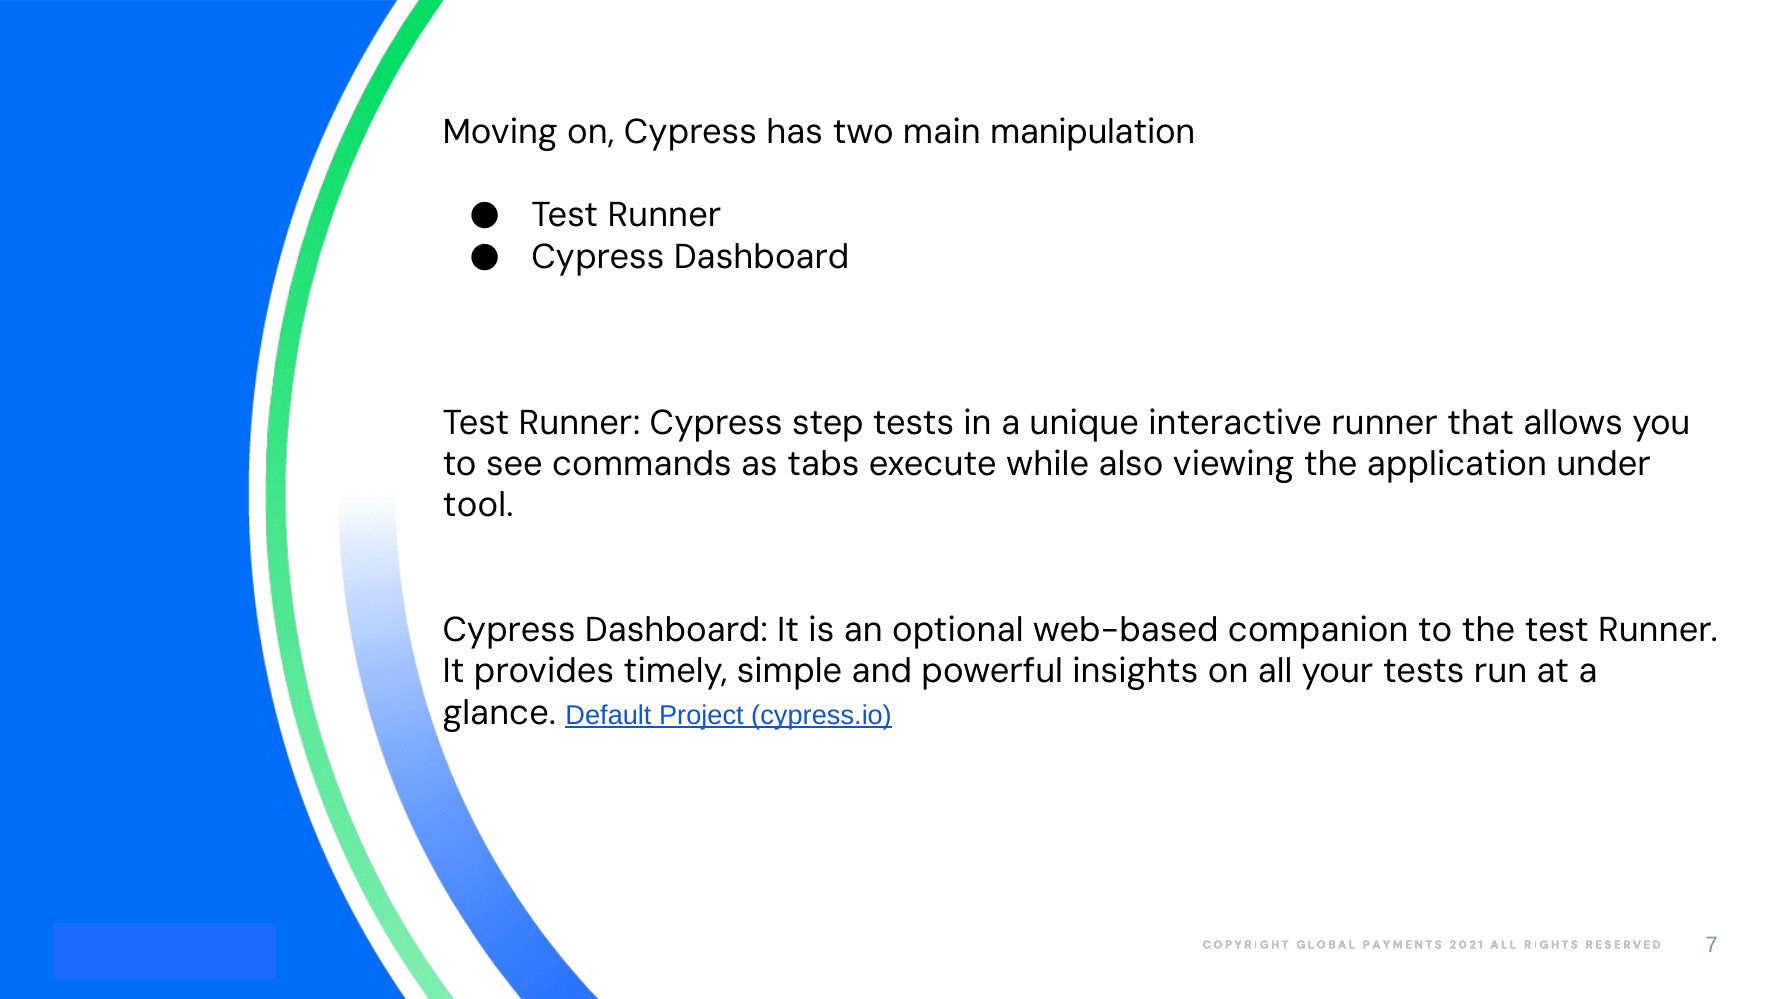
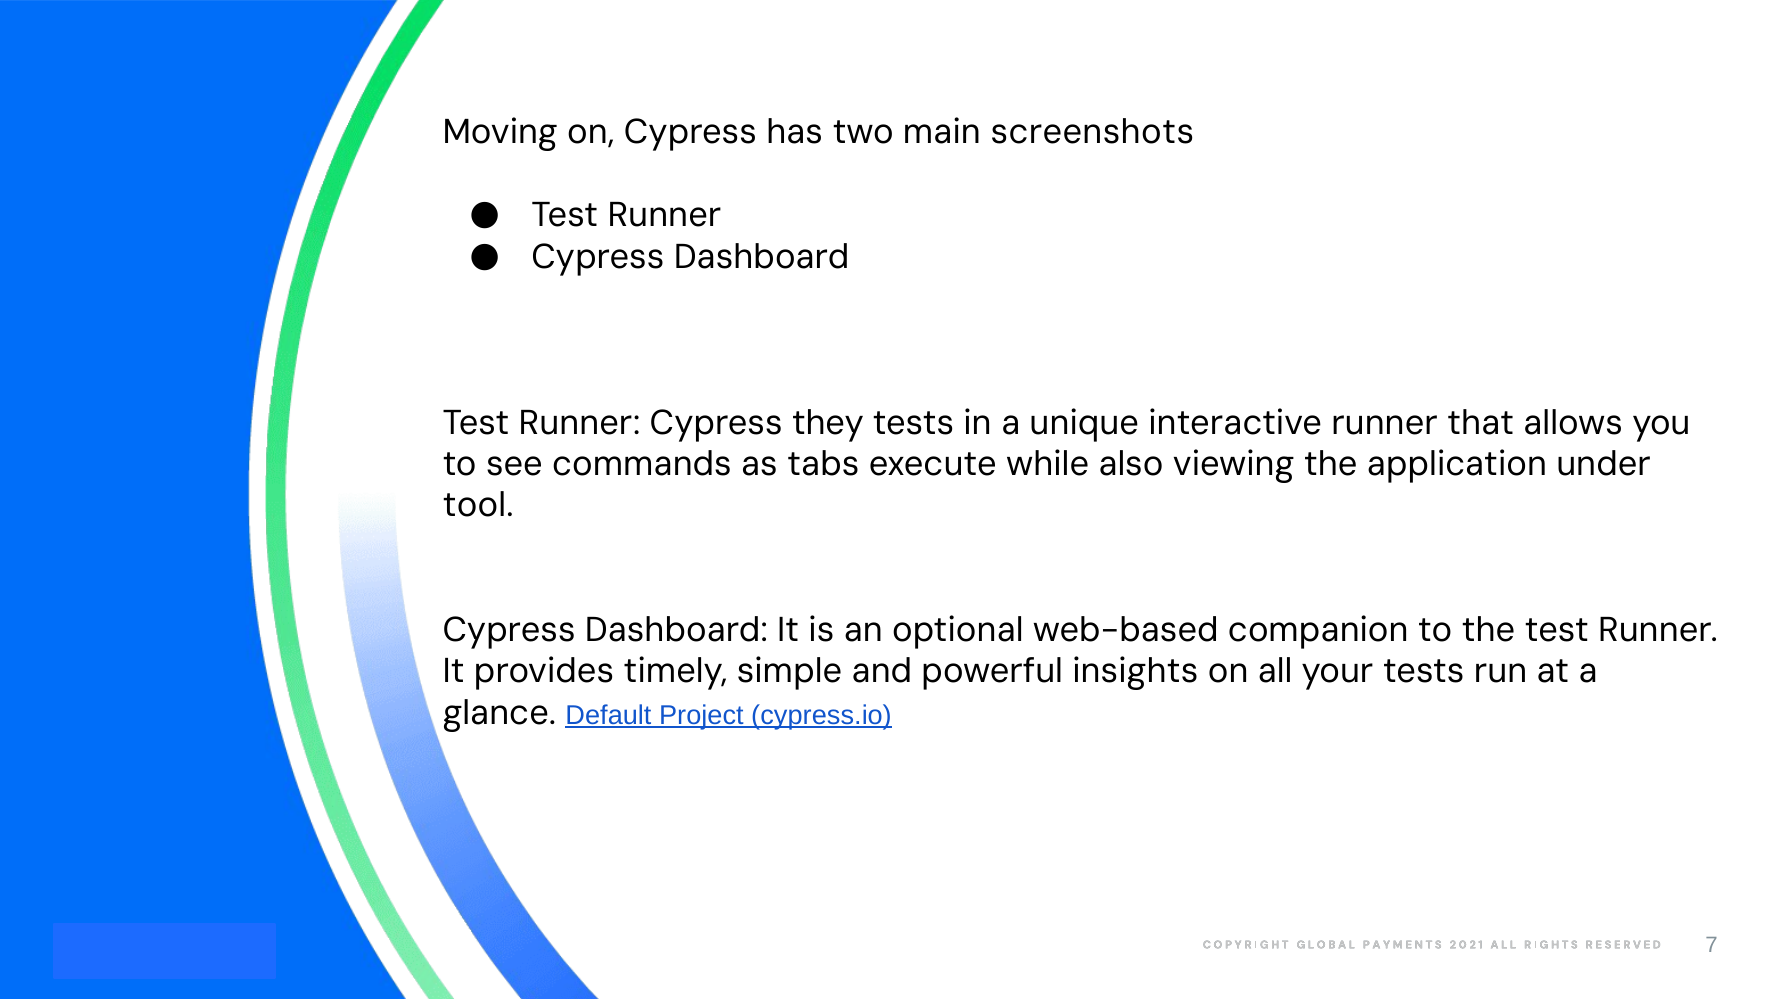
manipulation: manipulation -> screenshots
step: step -> they
